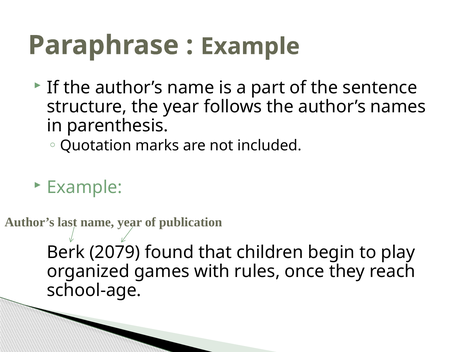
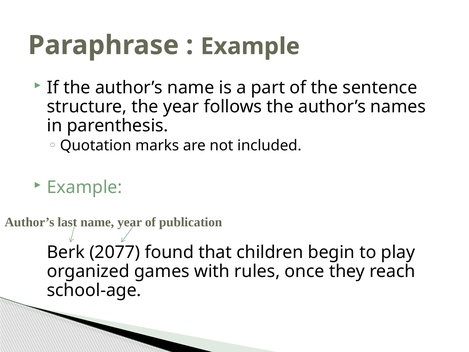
2079: 2079 -> 2077
